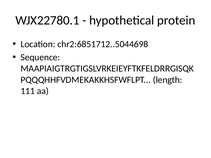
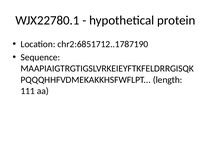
chr2:6851712..5044698: chr2:6851712..5044698 -> chr2:6851712..1787190
